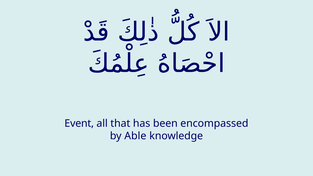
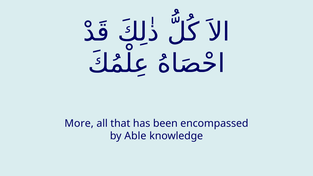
Event: Event -> More
